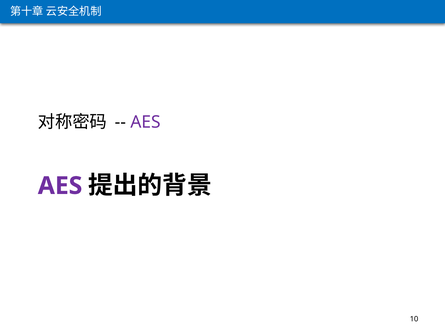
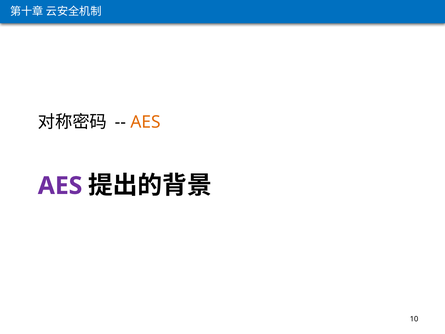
AES at (146, 122) colour: purple -> orange
